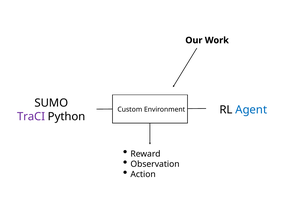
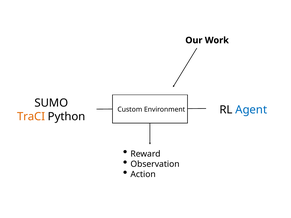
TraCI colour: purple -> orange
